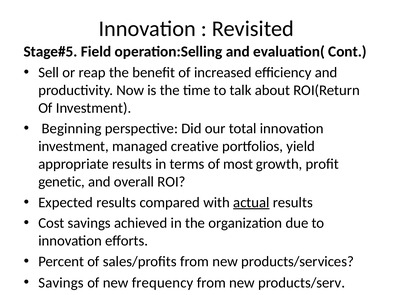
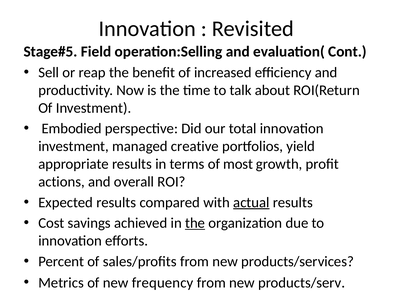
Beginning: Beginning -> Embodied
genetic: genetic -> actions
the at (195, 223) underline: none -> present
Savings at (61, 283): Savings -> Metrics
